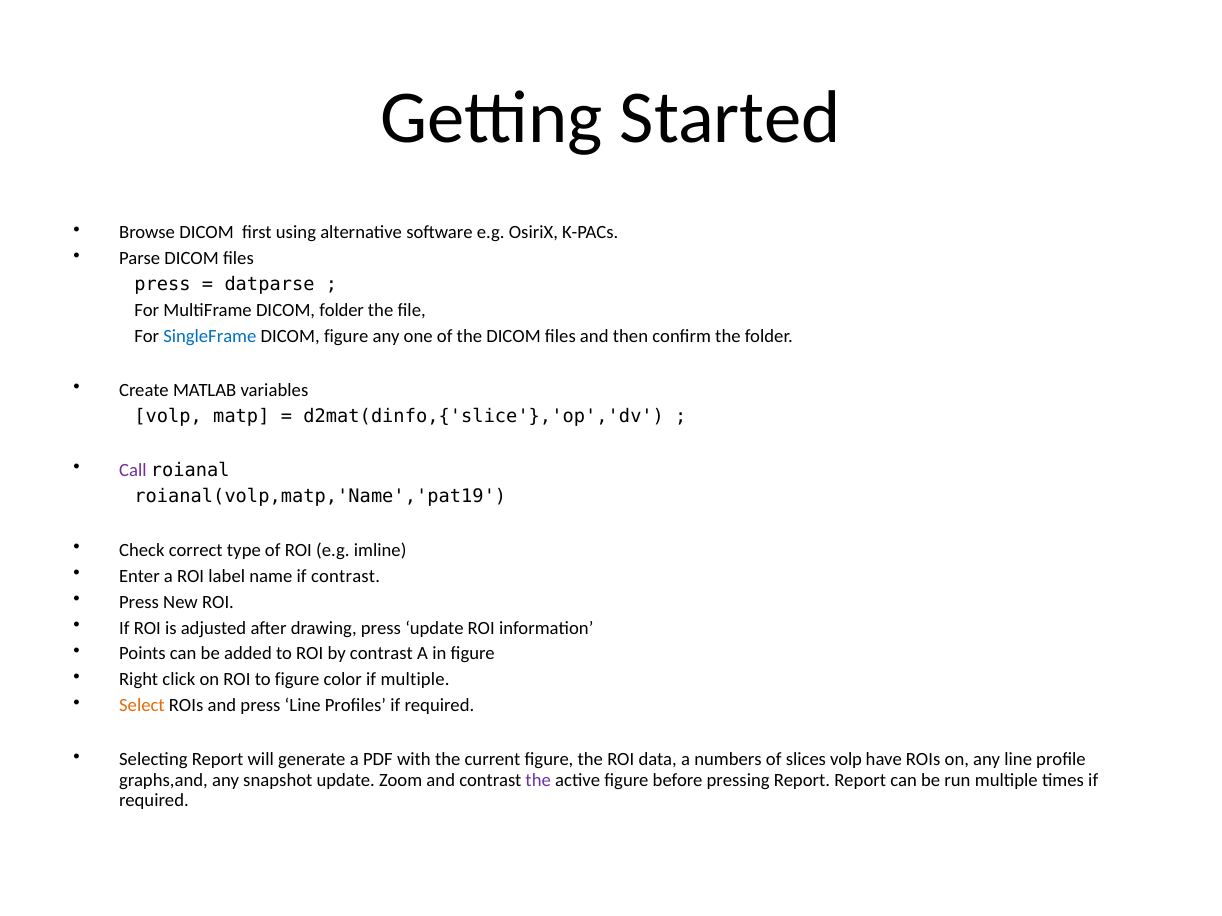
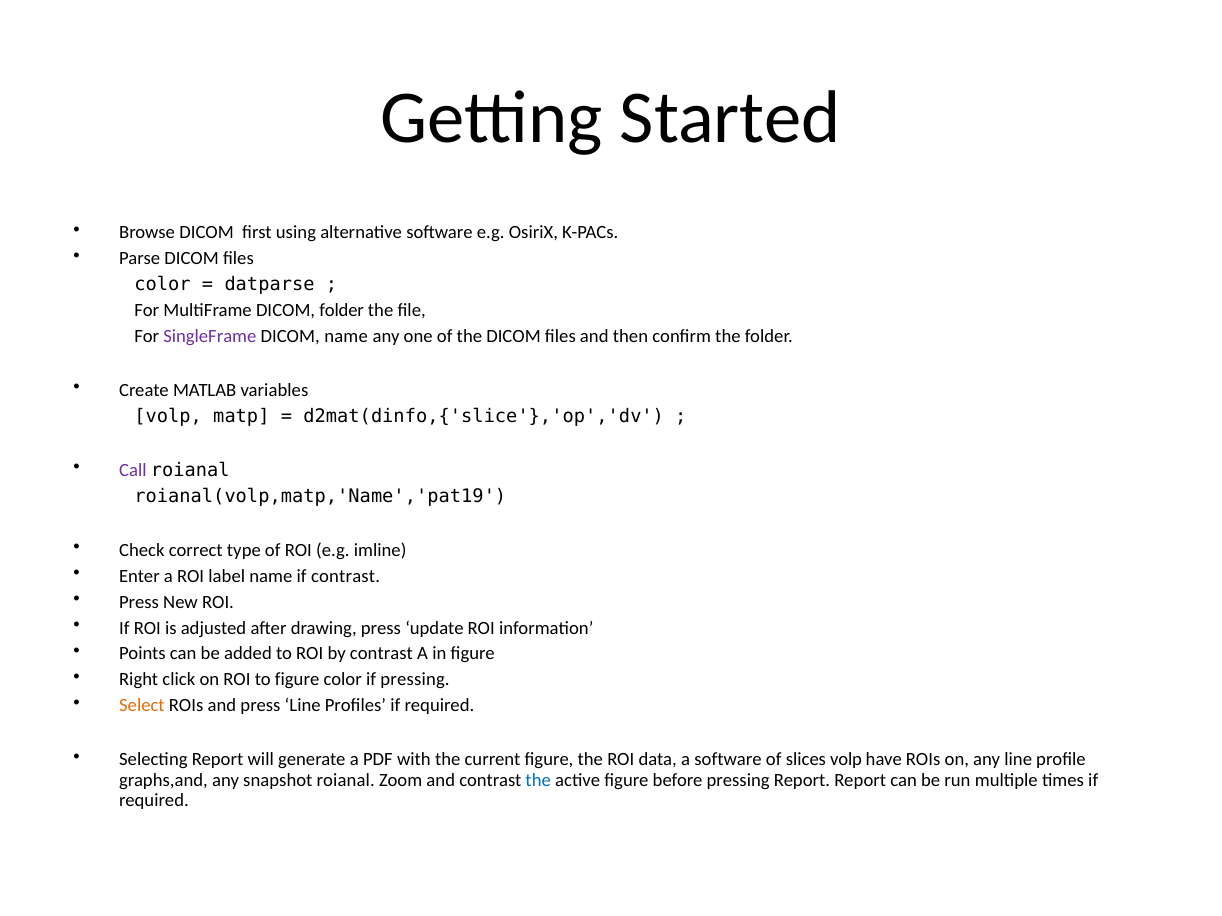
press at (163, 284): press -> color
SingleFrame colour: blue -> purple
DICOM figure: figure -> name
if multiple: multiple -> pressing
a numbers: numbers -> software
snapshot update: update -> roianal
the at (538, 780) colour: purple -> blue
